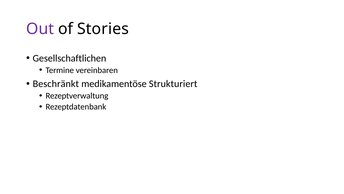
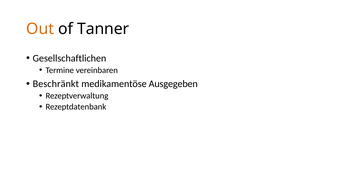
Out colour: purple -> orange
Stories: Stories -> Tanner
Strukturiert: Strukturiert -> Ausgegeben
